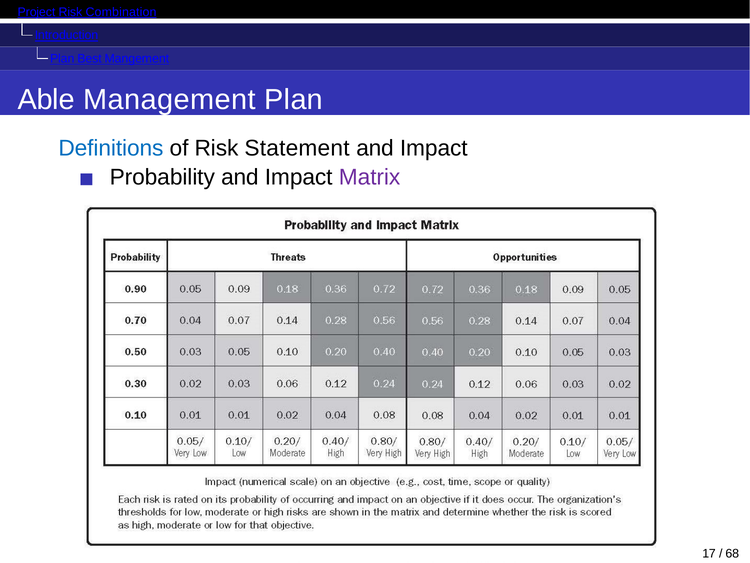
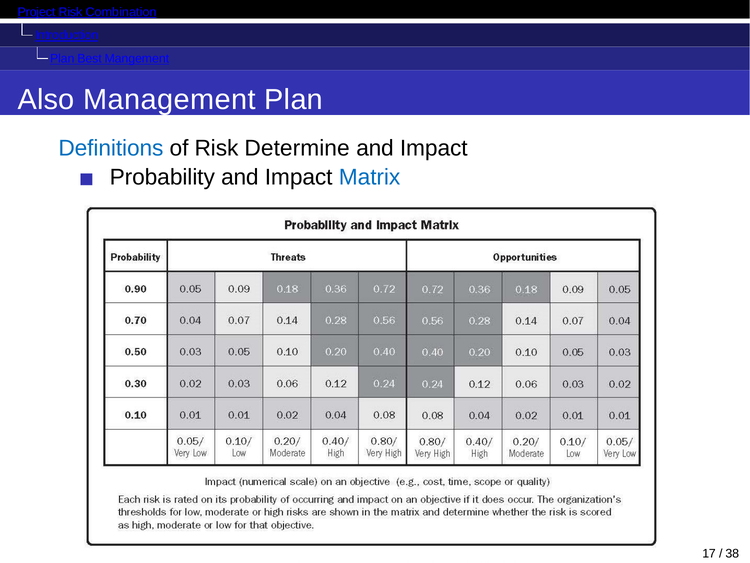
Able: Able -> Also
Statement: Statement -> Determine
Matrix colour: purple -> blue
68: 68 -> 38
